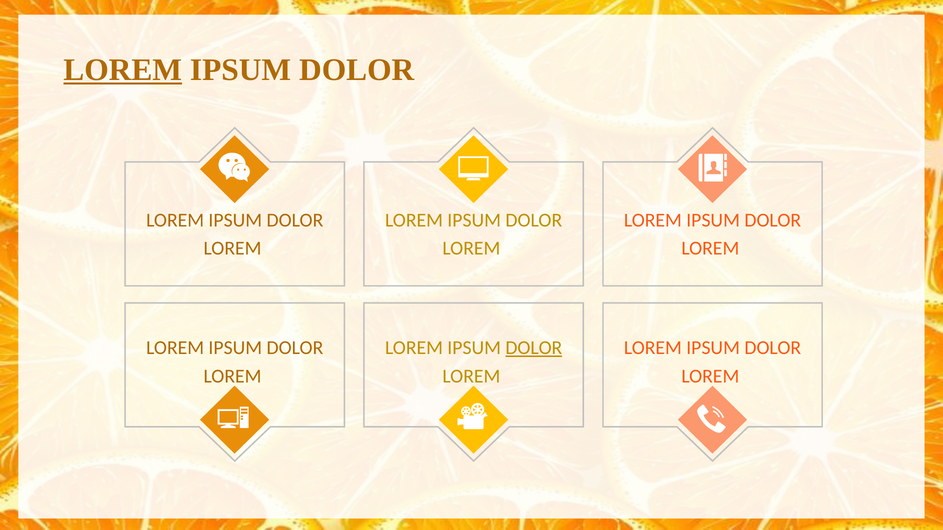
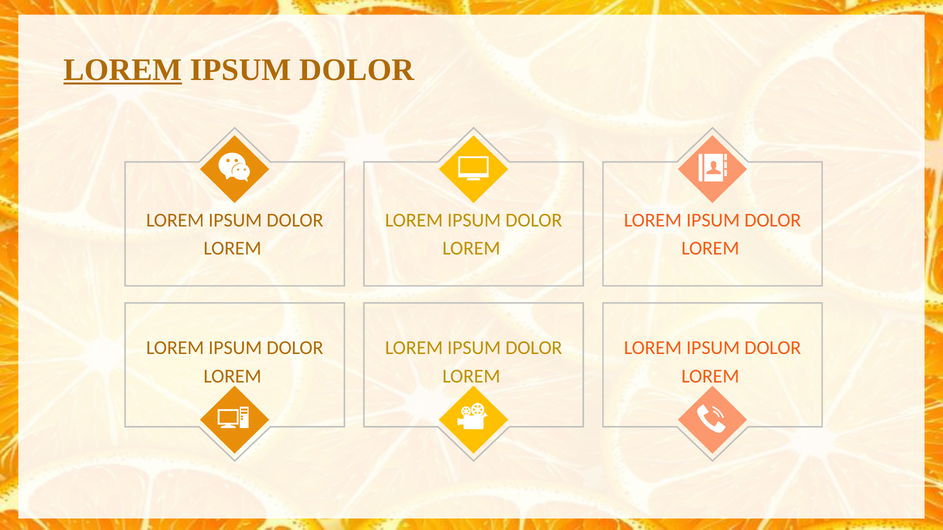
DOLOR at (534, 348) underline: present -> none
